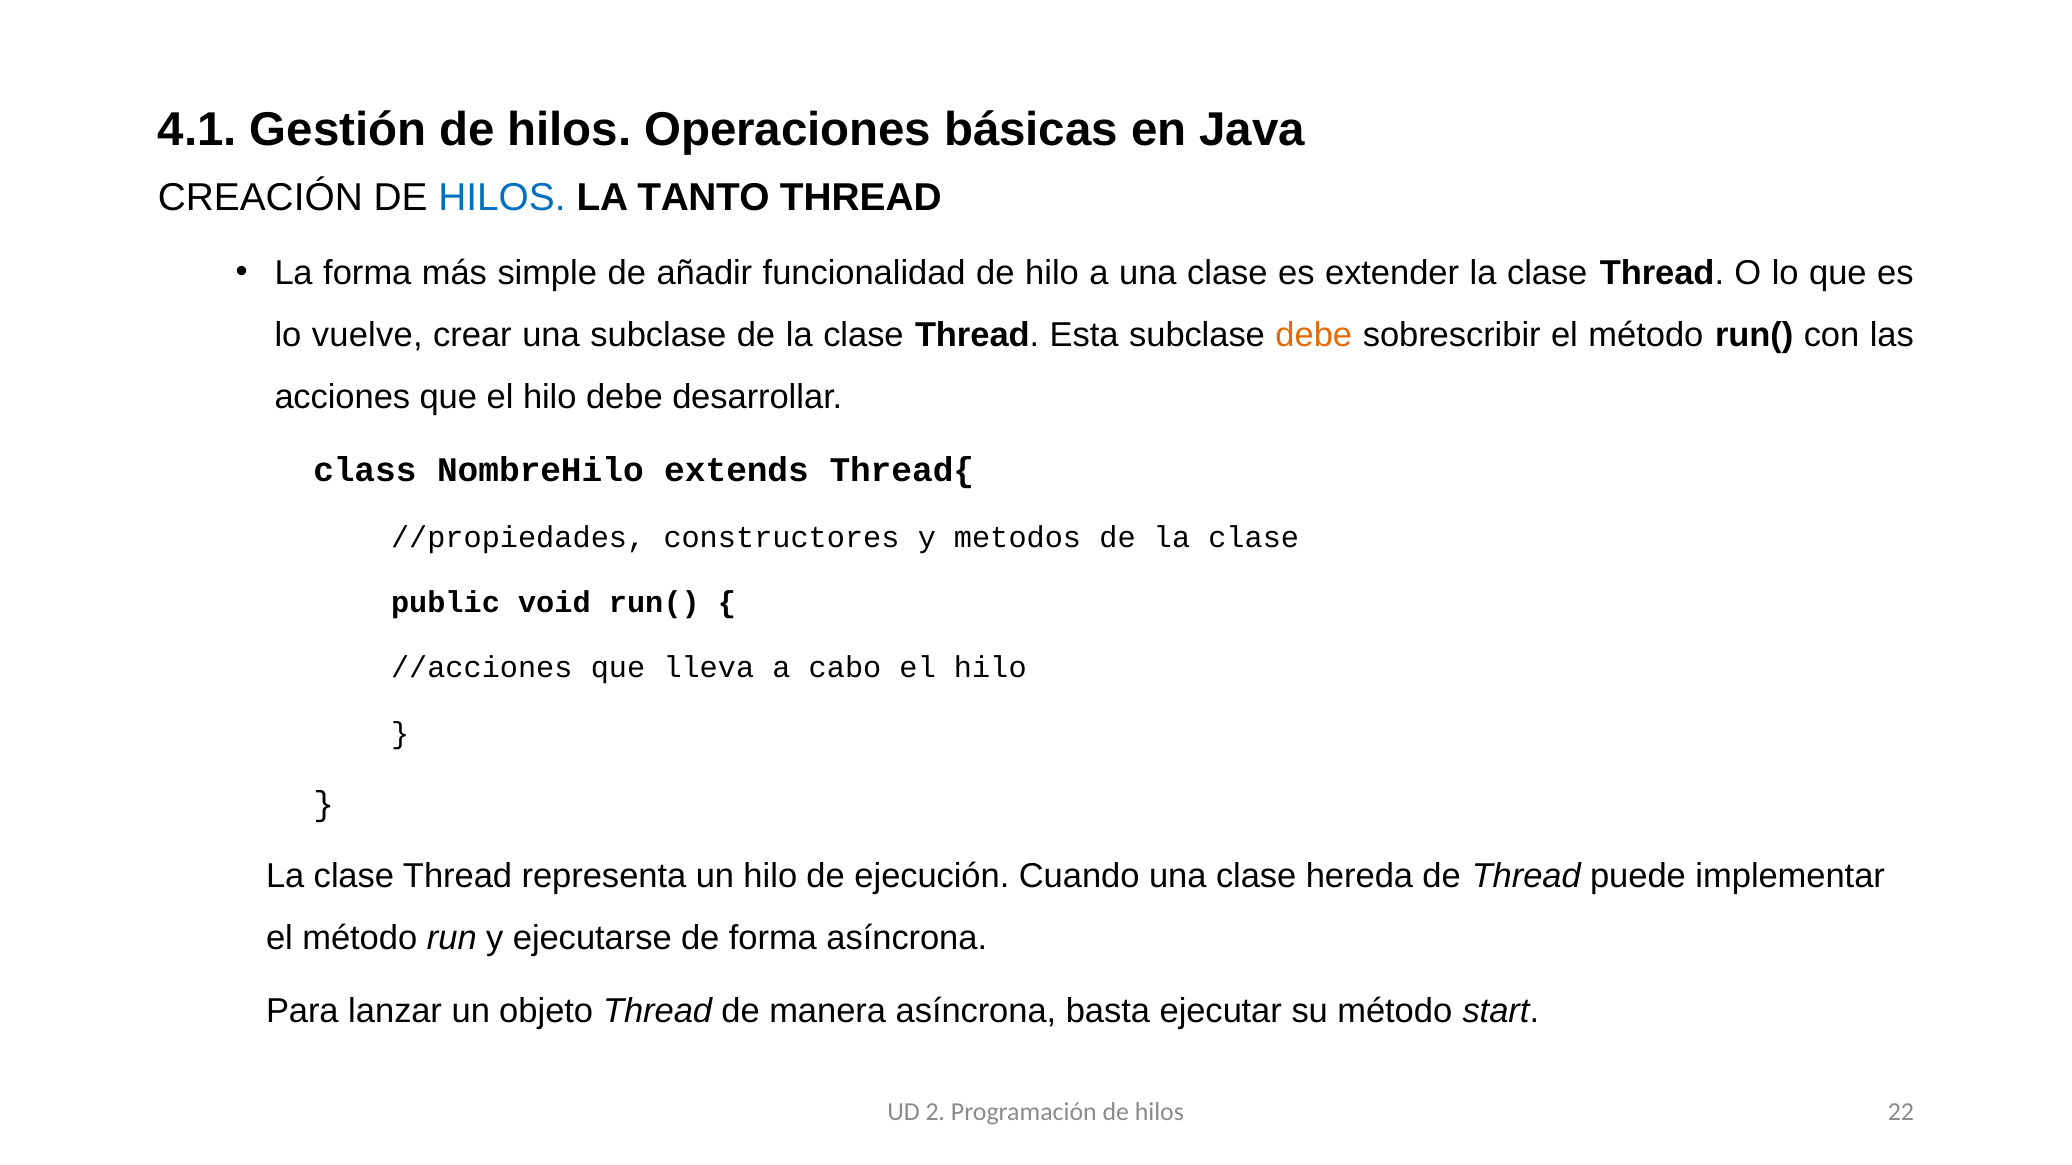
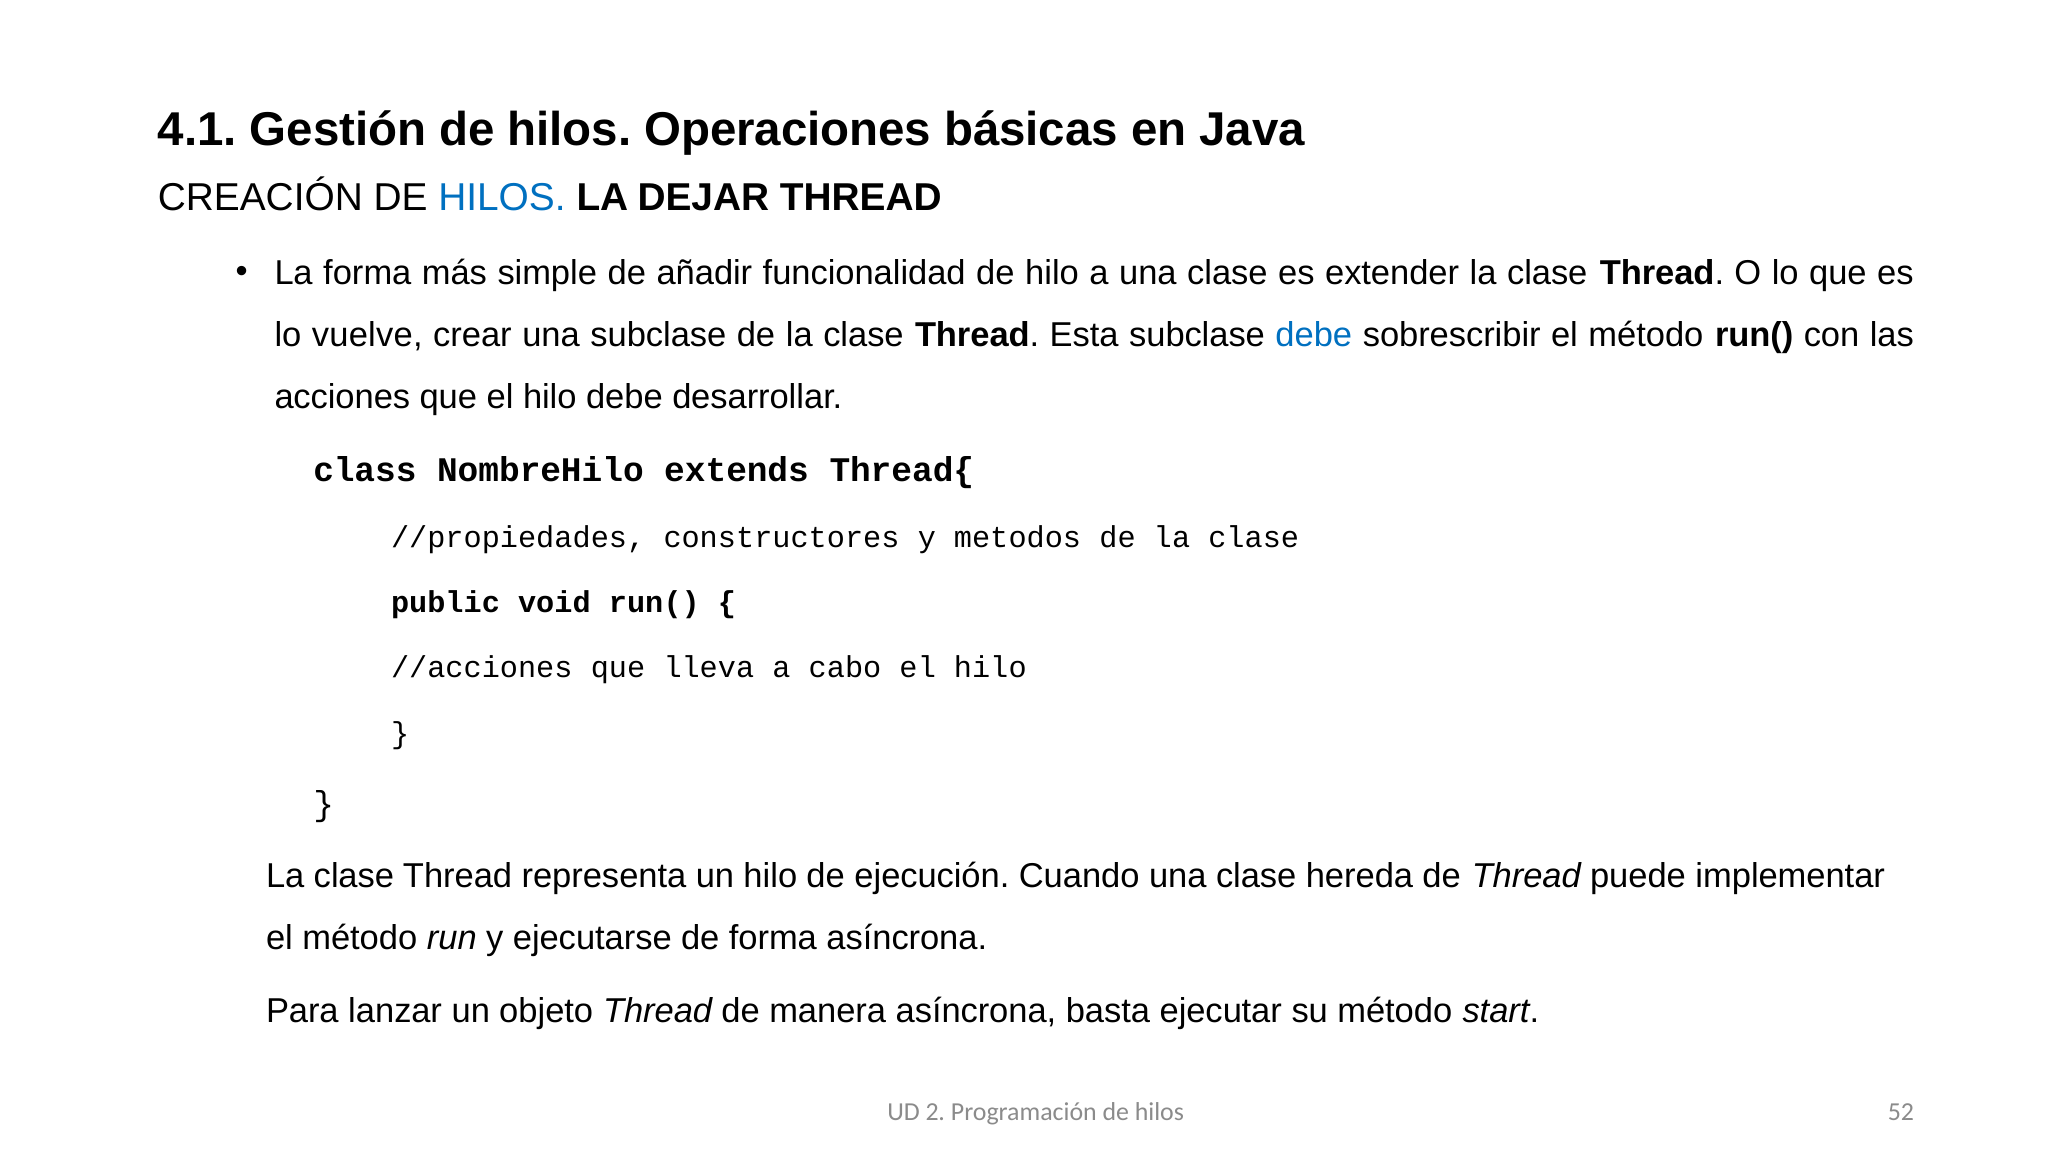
TANTO: TANTO -> DEJAR
debe at (1314, 336) colour: orange -> blue
22: 22 -> 52
